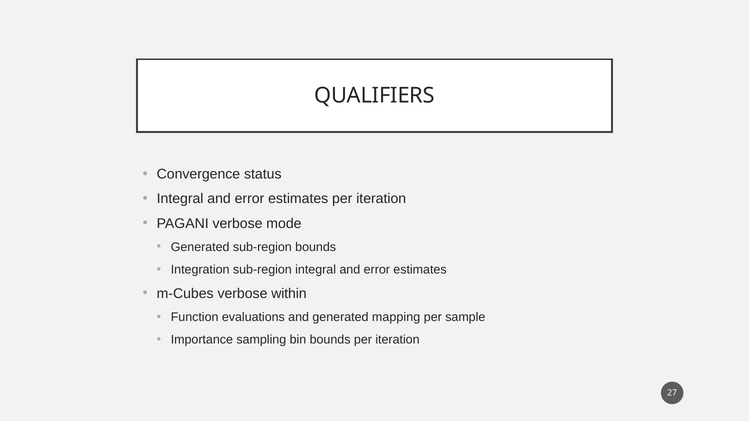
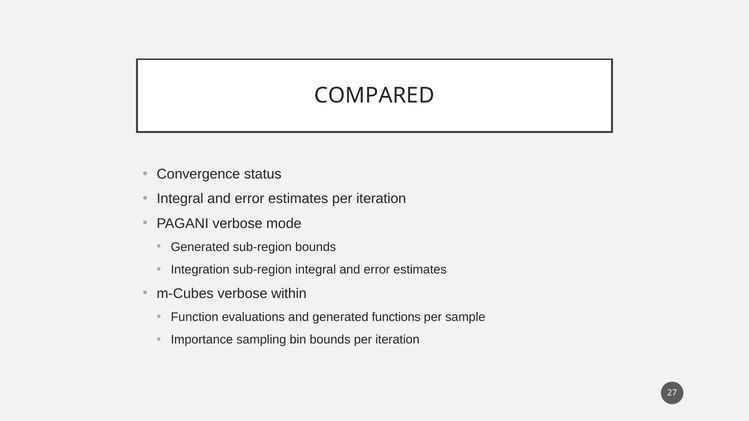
QUALIFIERS: QUALIFIERS -> COMPARED
mapping: mapping -> functions
